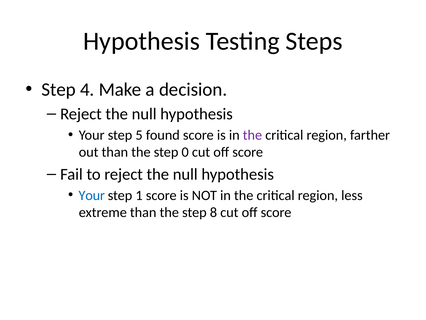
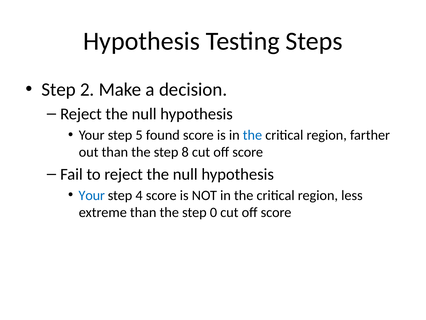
4: 4 -> 2
the at (252, 135) colour: purple -> blue
0: 0 -> 8
1: 1 -> 4
8: 8 -> 0
